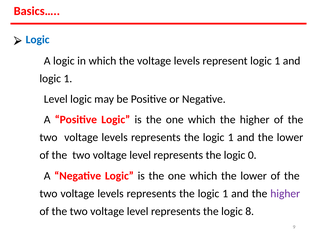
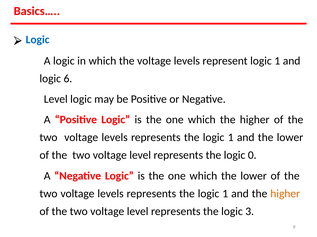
1 at (68, 79): 1 -> 6
higher at (285, 194) colour: purple -> orange
8: 8 -> 3
